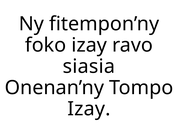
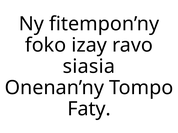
Izay at (89, 109): Izay -> Faty
